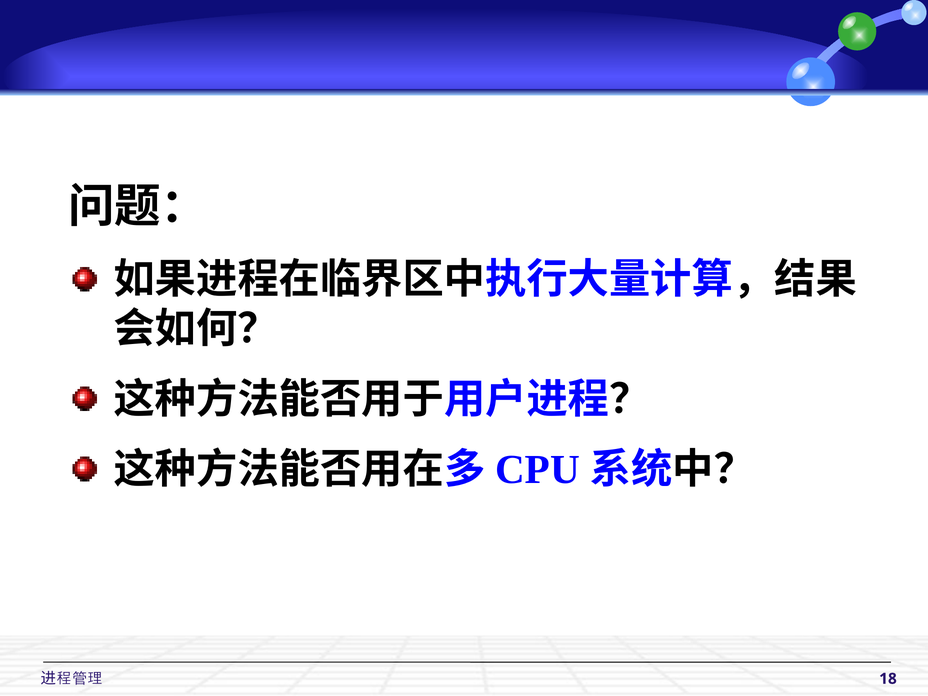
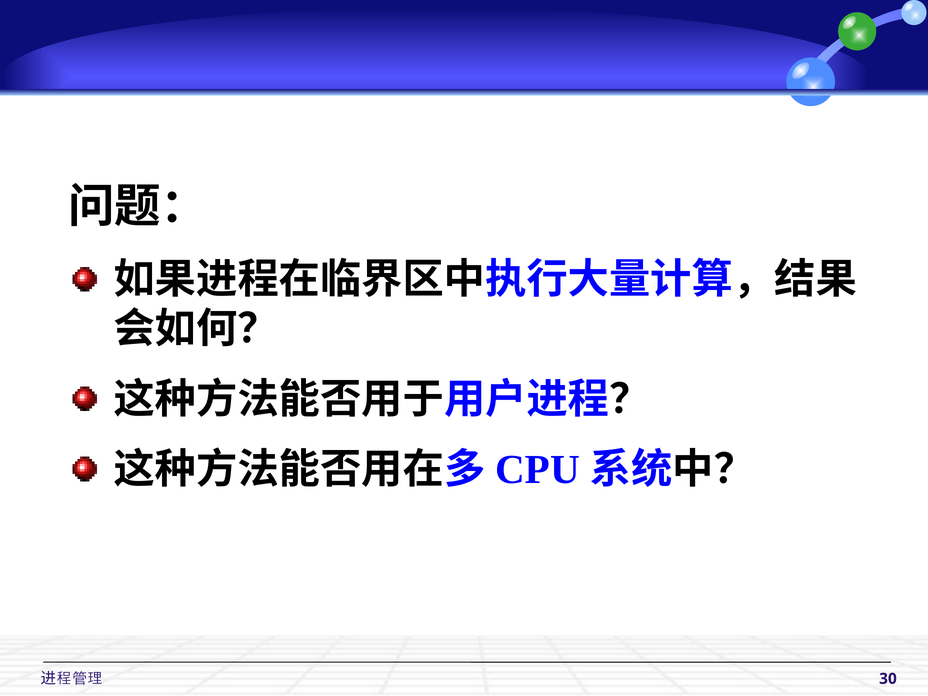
18: 18 -> 30
